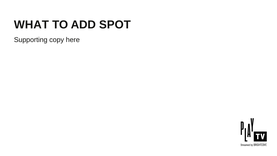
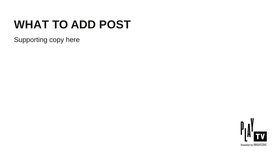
SPOT: SPOT -> POST
